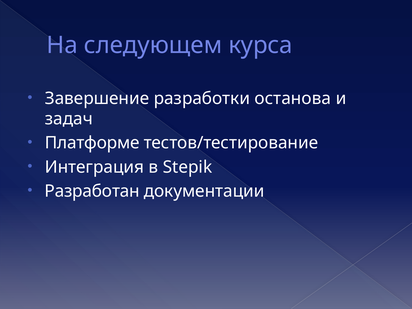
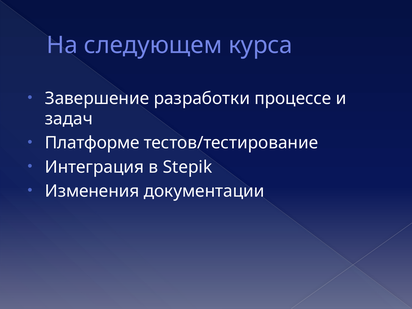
останова: останова -> процессе
Разработан: Разработан -> Изменения
